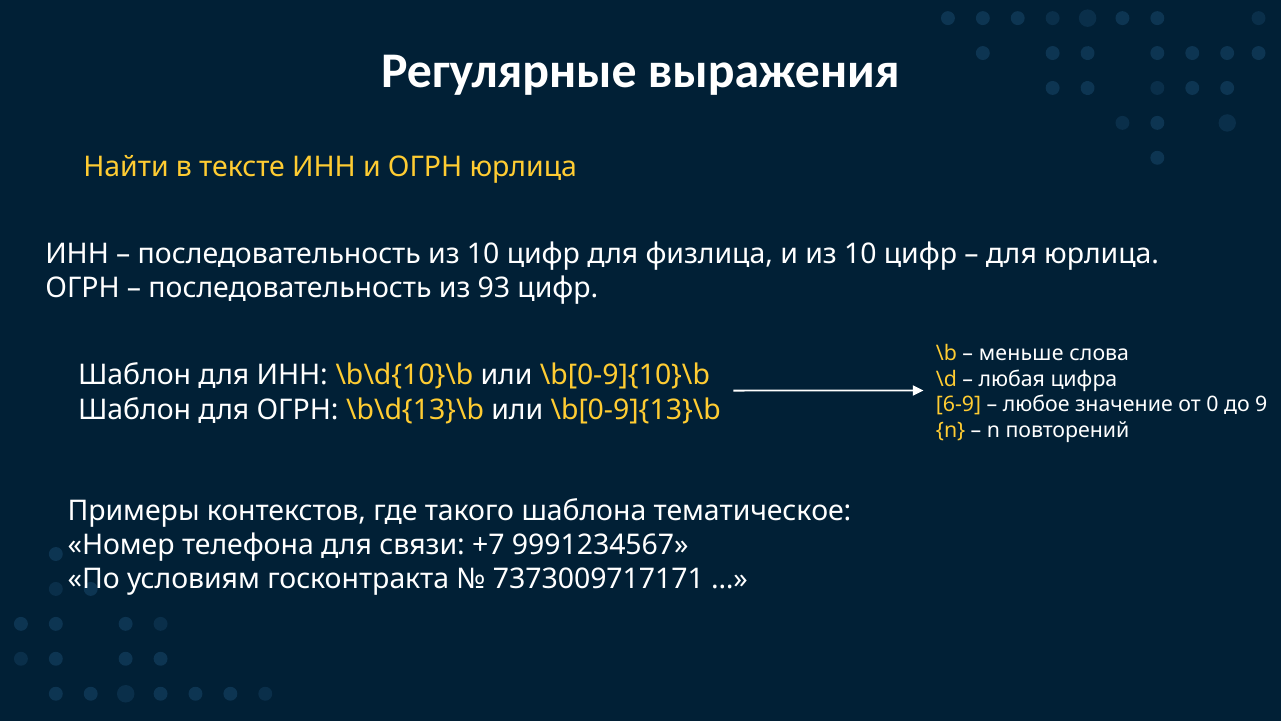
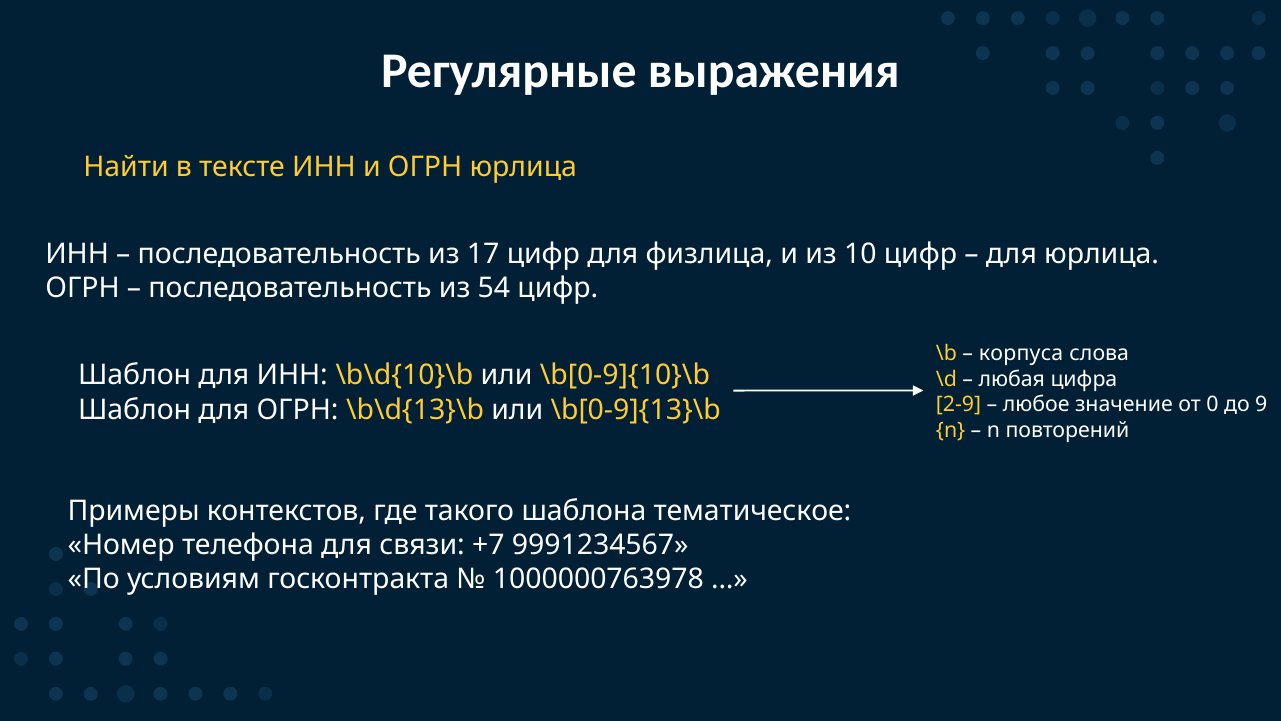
последовательность из 10: 10 -> 17
93: 93 -> 54
меньше: меньше -> корпуса
6-9: 6-9 -> 2-9
7373009717171: 7373009717171 -> 1000000763978
